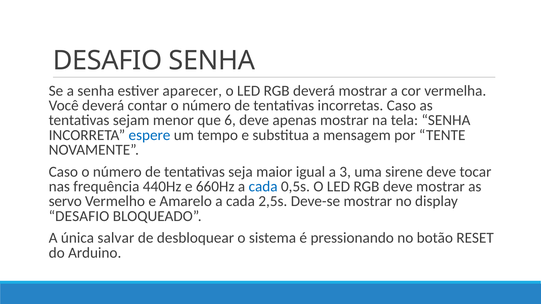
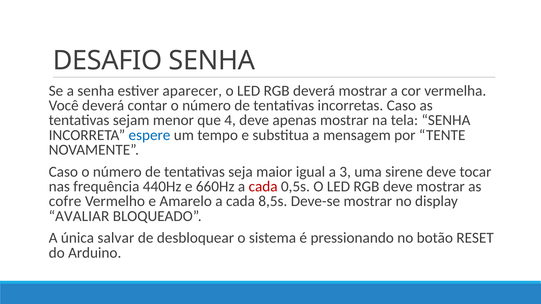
6: 6 -> 4
cada at (263, 187) colour: blue -> red
servo: servo -> cofre
2,5s: 2,5s -> 8,5s
DESAFIO at (79, 216): DESAFIO -> AVALIAR
